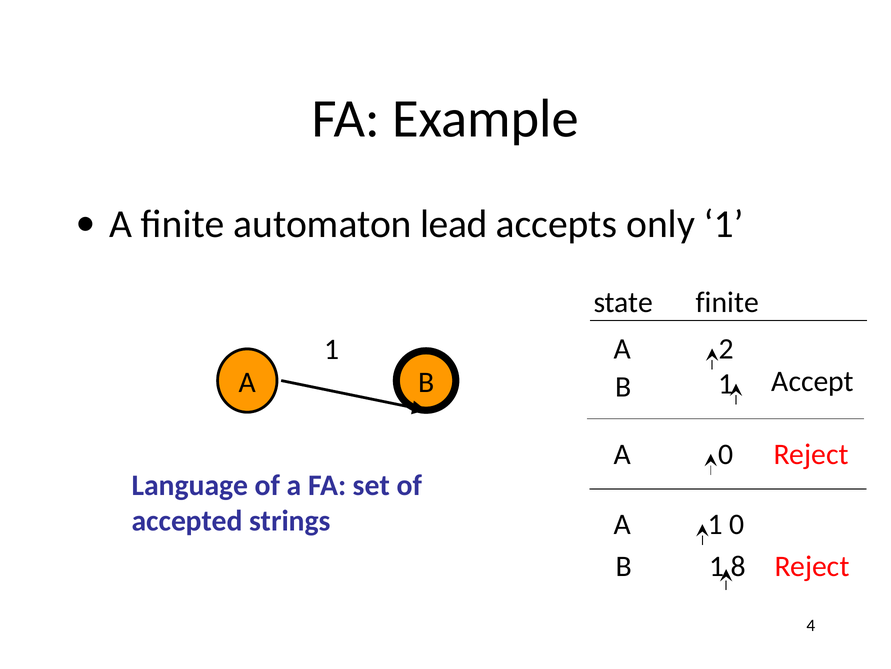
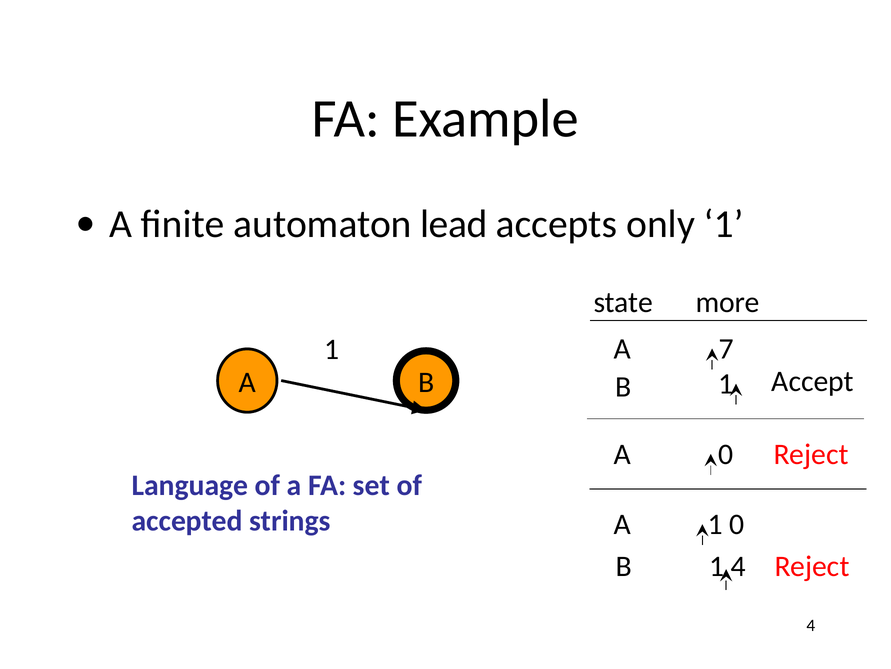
state finite: finite -> more
2: 2 -> 7
8 at (738, 566): 8 -> 4
